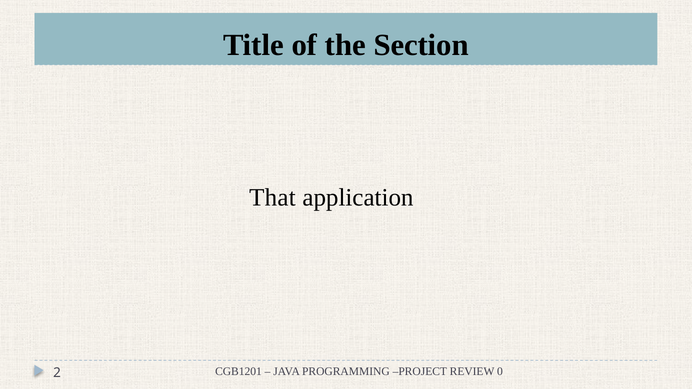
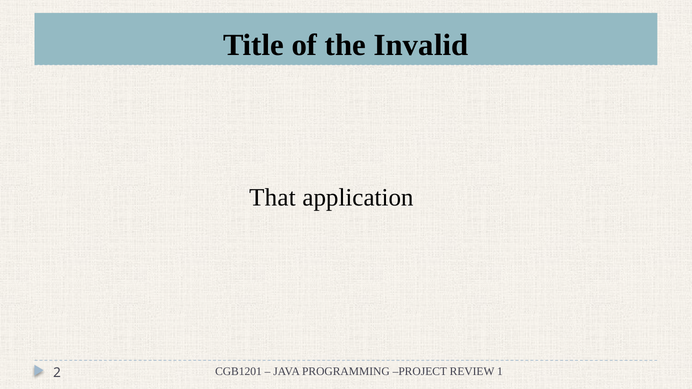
Section: Section -> Invalid
0: 0 -> 1
